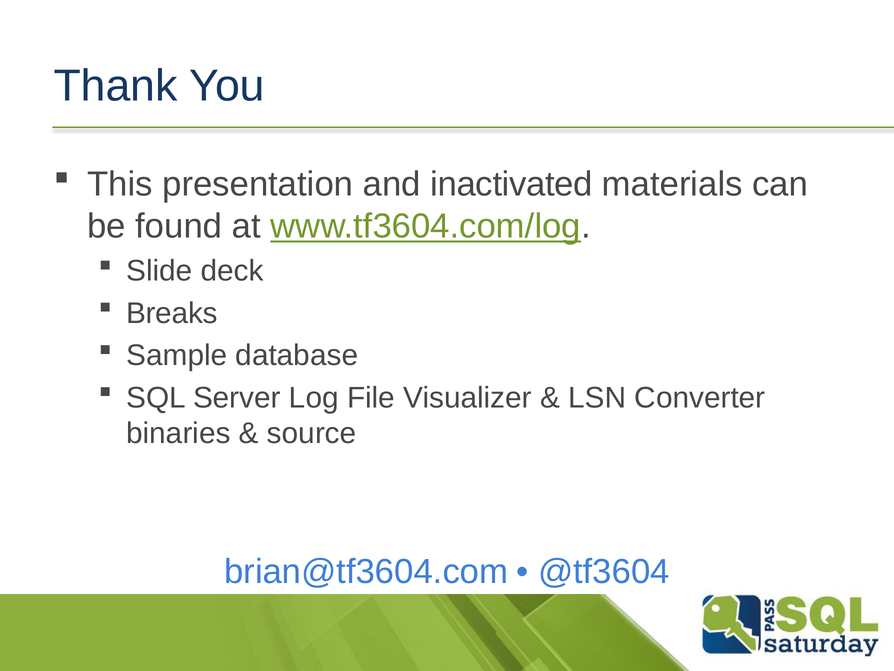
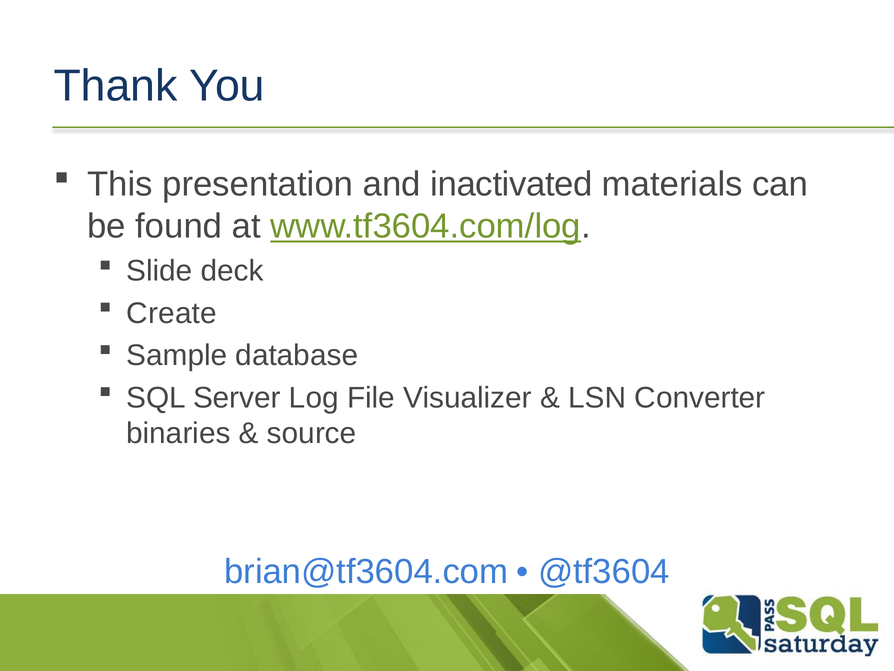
Breaks: Breaks -> Create
